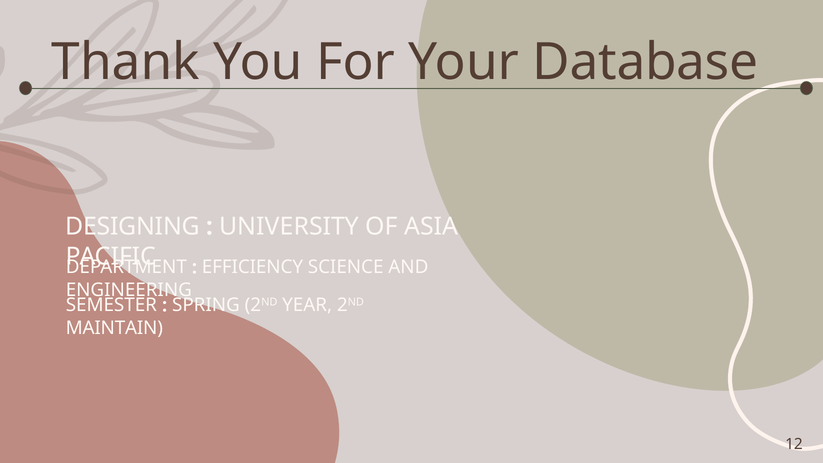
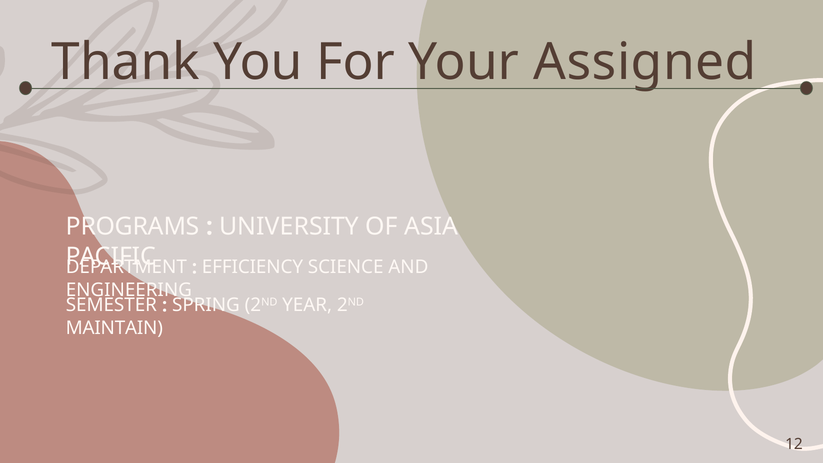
Database: Database -> Assigned
DESIGNING: DESIGNING -> PROGRAMS
